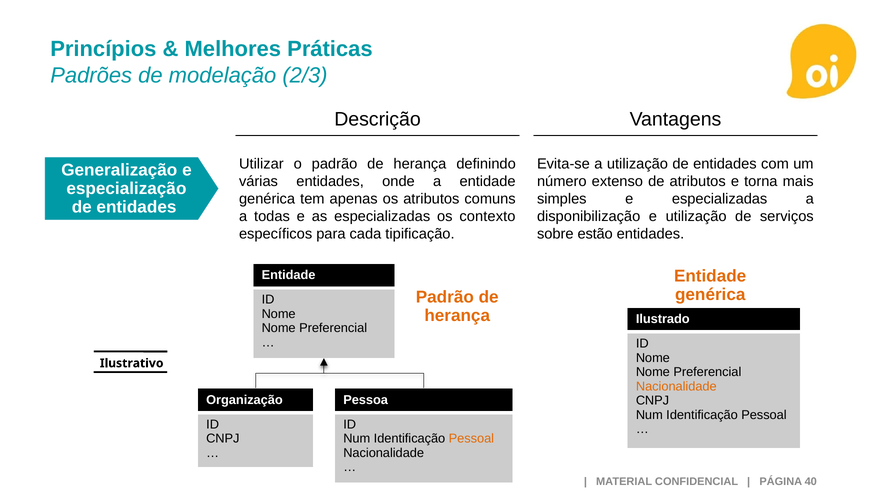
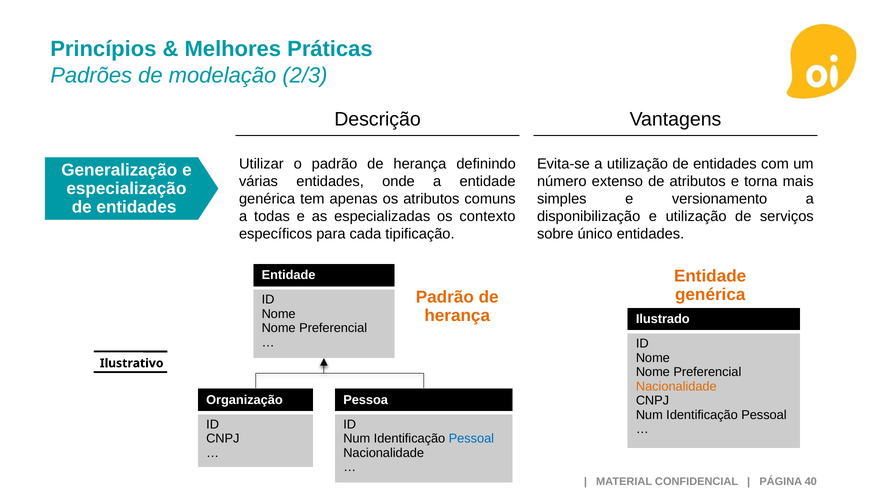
e especializadas: especializadas -> versionamento
estão: estão -> único
Pessoal at (471, 439) colour: orange -> blue
